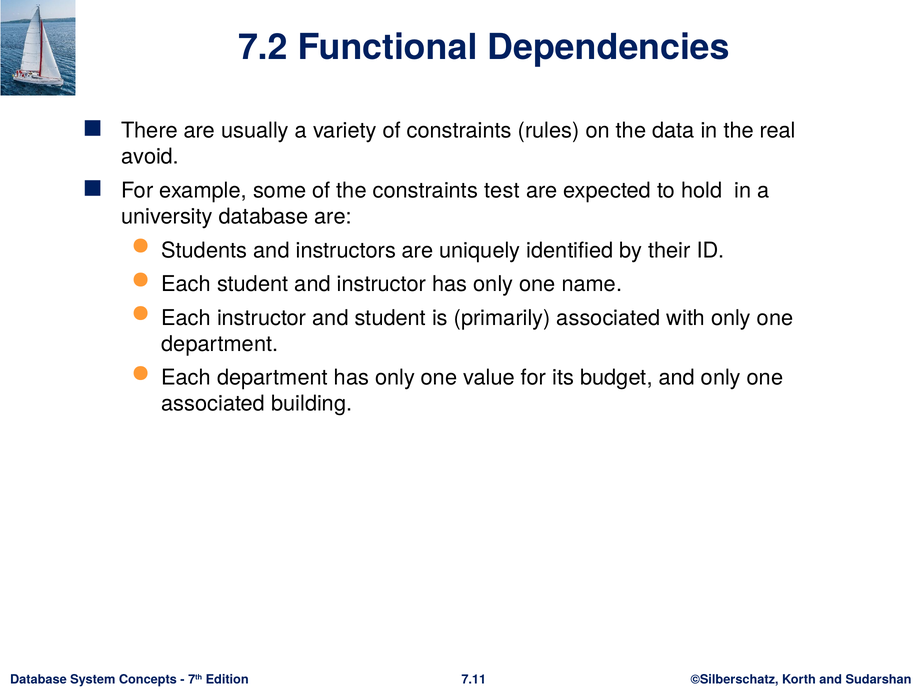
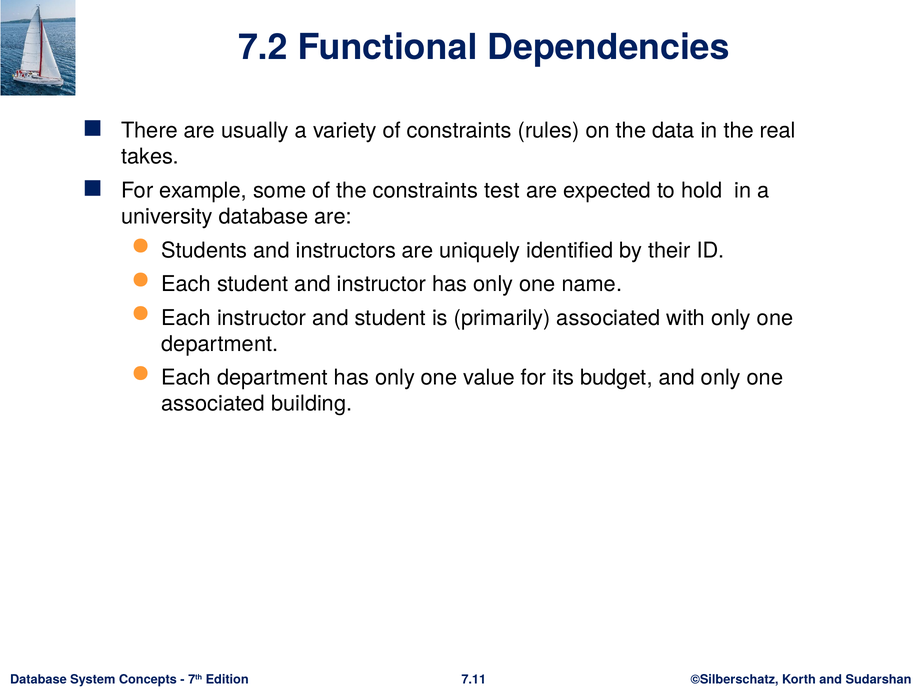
avoid: avoid -> takes
